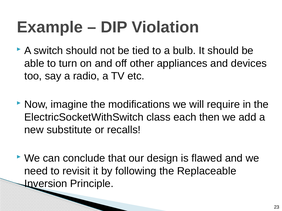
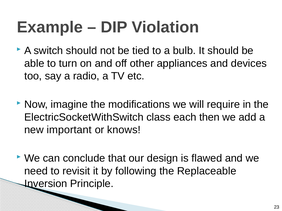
substitute: substitute -> important
recalls: recalls -> knows
